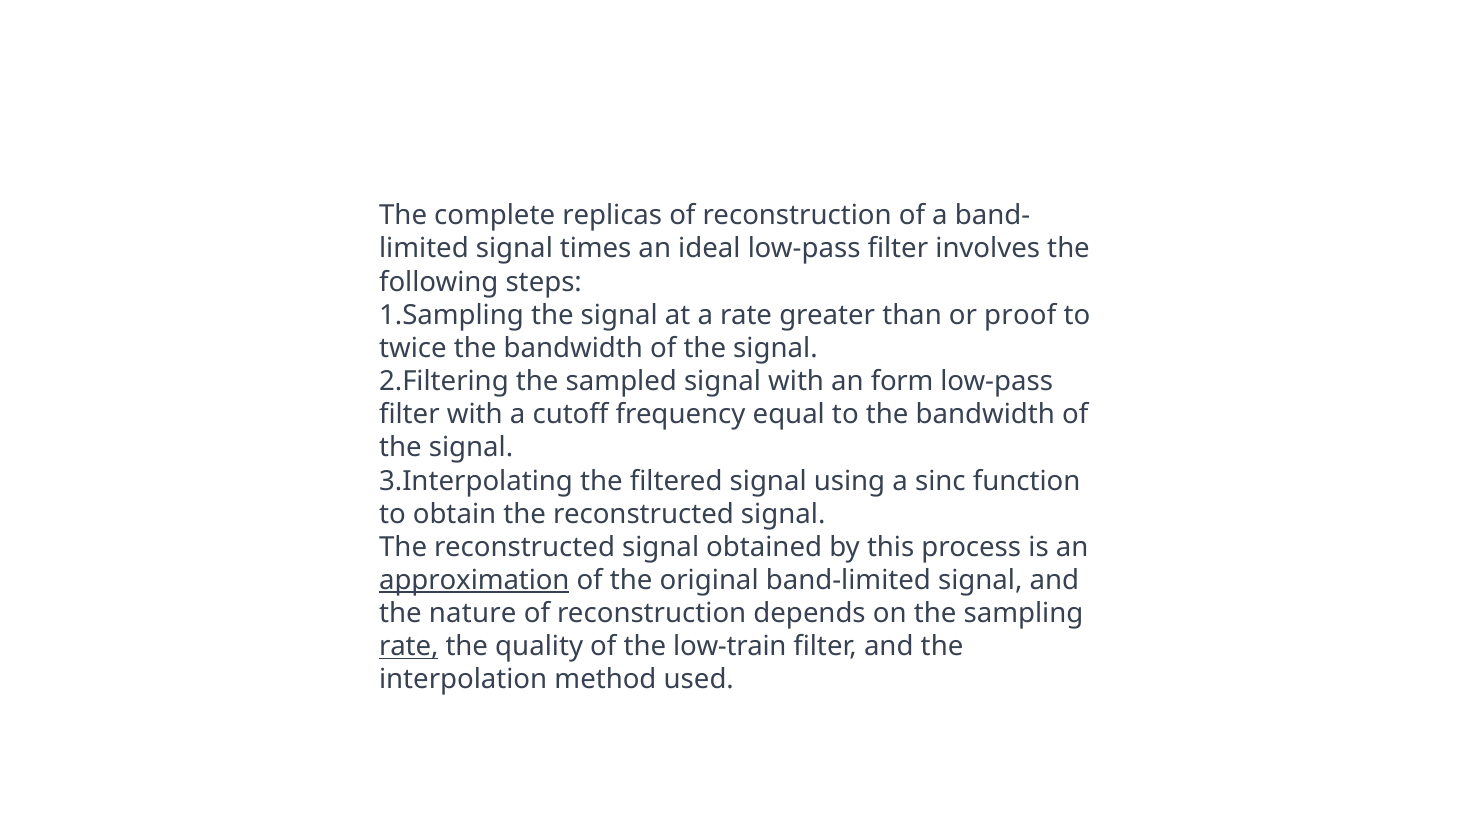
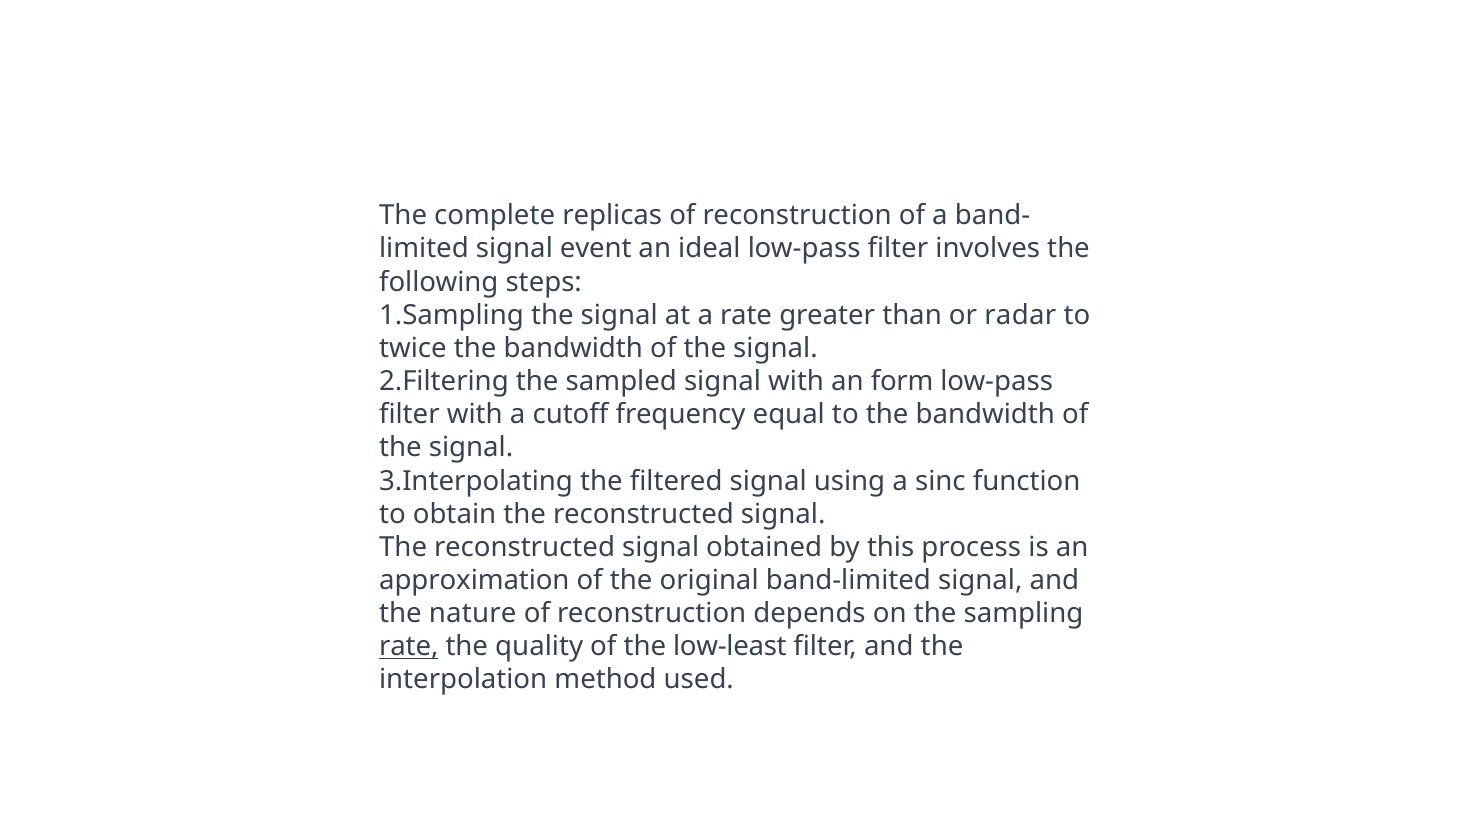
times: times -> event
proof: proof -> radar
approximation underline: present -> none
low-train: low-train -> low-least
